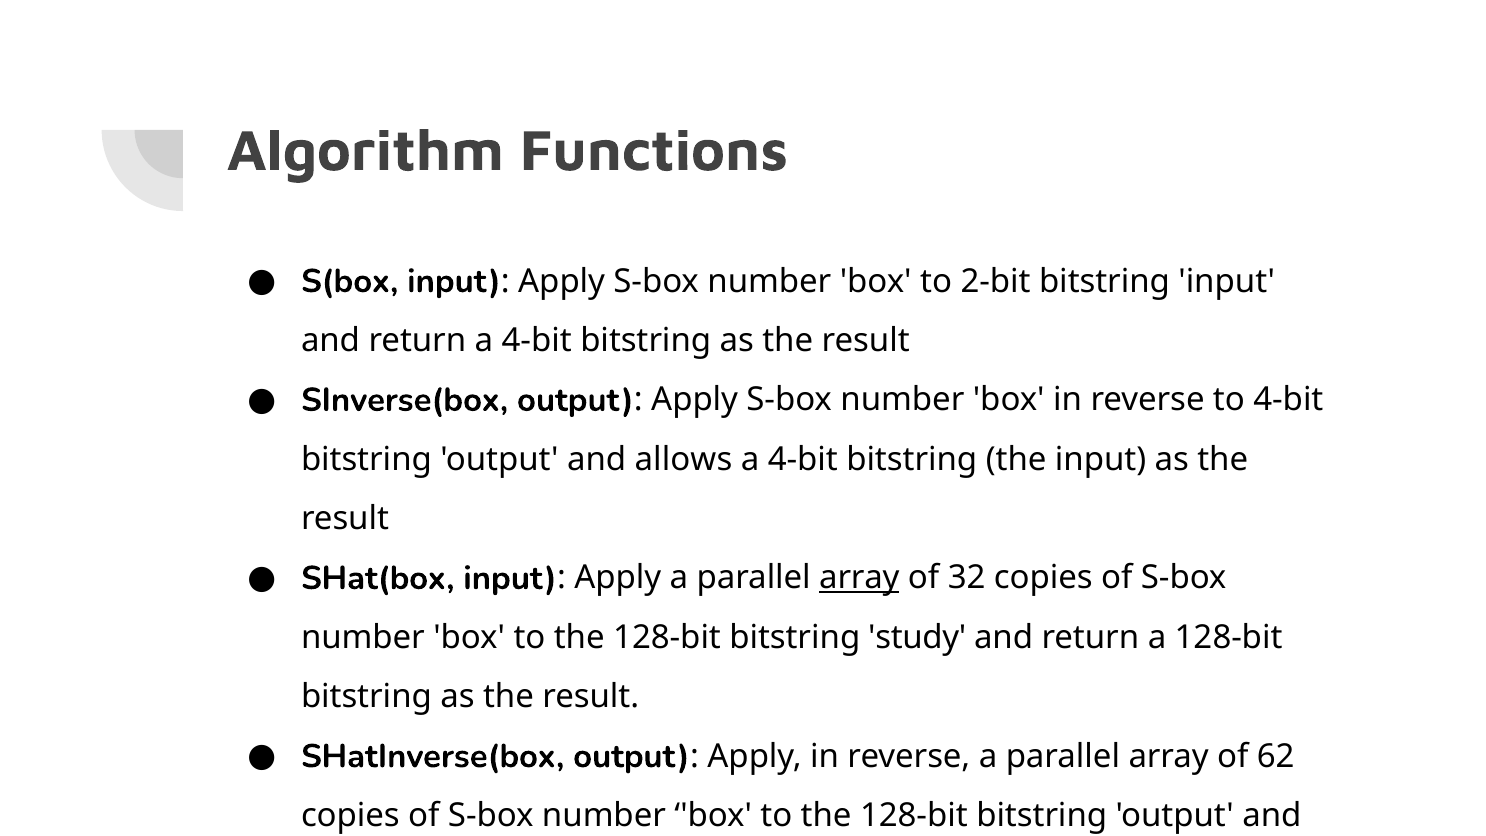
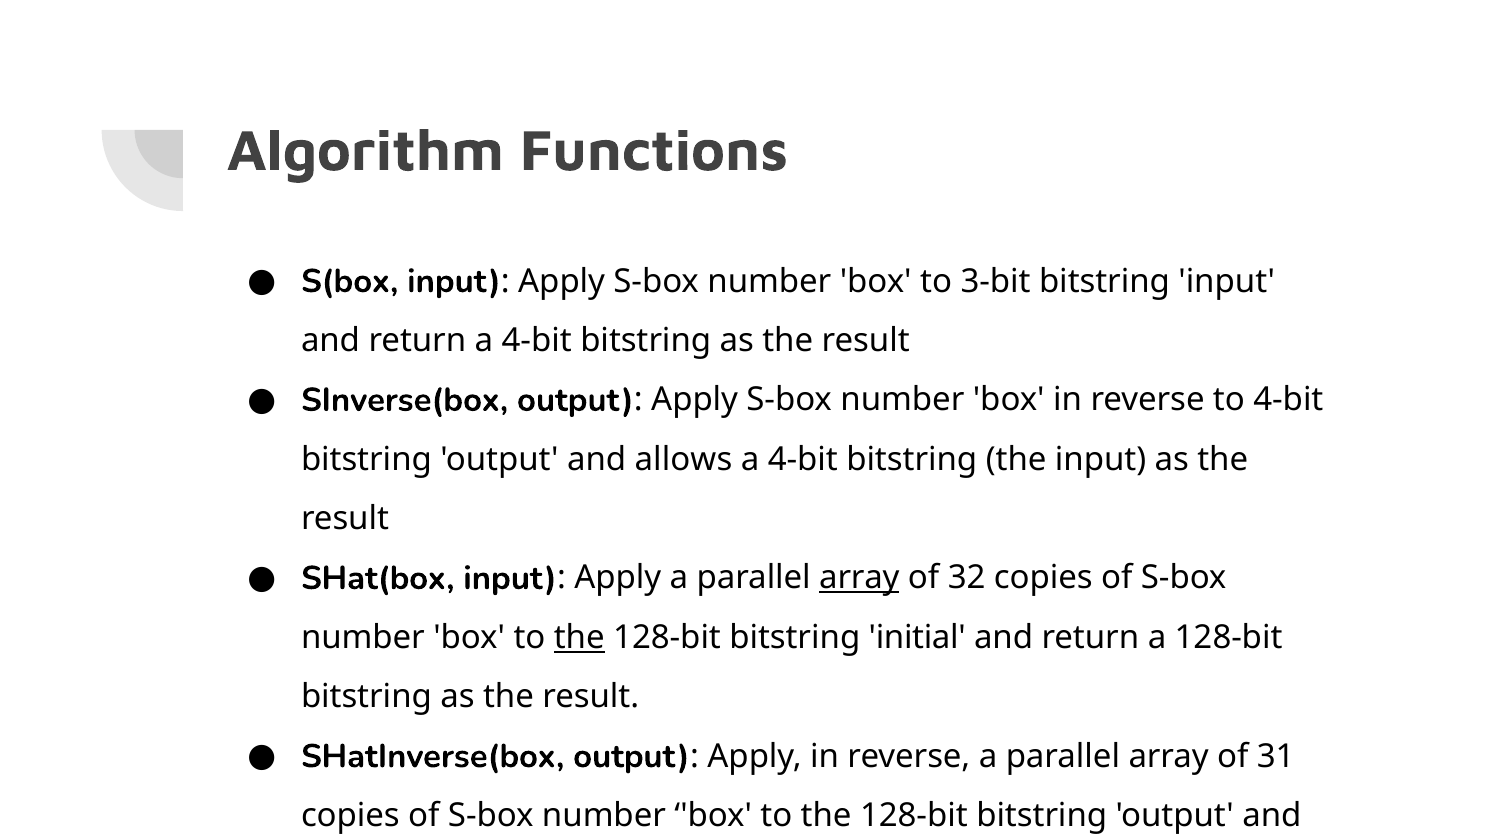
2-bit: 2-bit -> 3-bit
the at (579, 637) underline: none -> present
study: study -> initial
62: 62 -> 31
